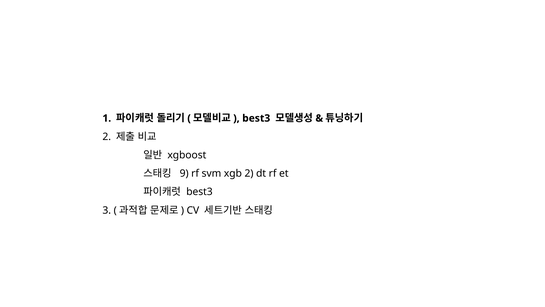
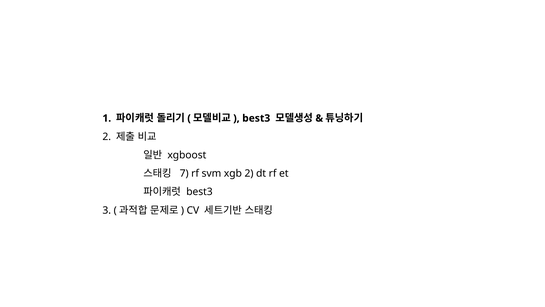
9: 9 -> 7
